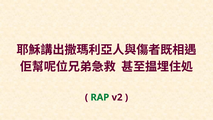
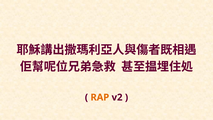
RAP colour: green -> orange
